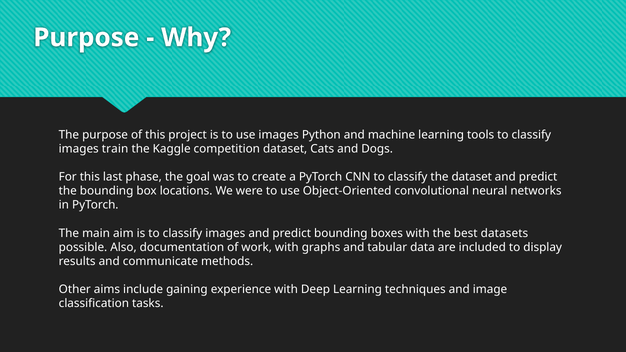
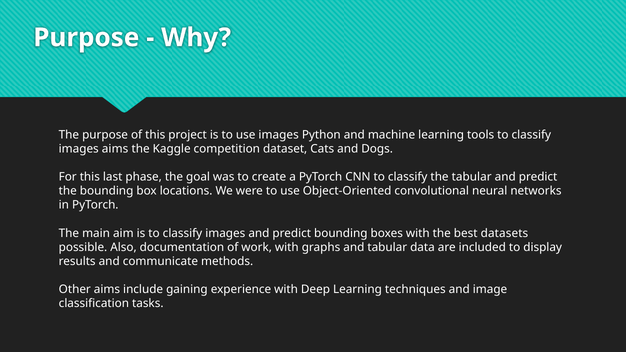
images train: train -> aims
the dataset: dataset -> tabular
